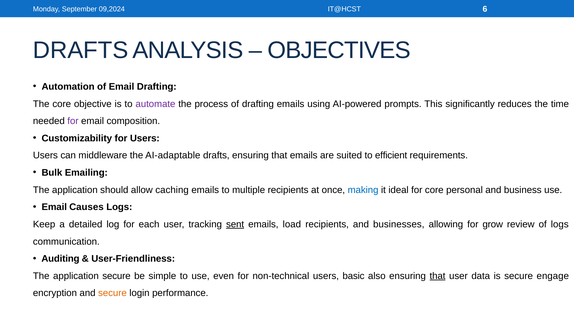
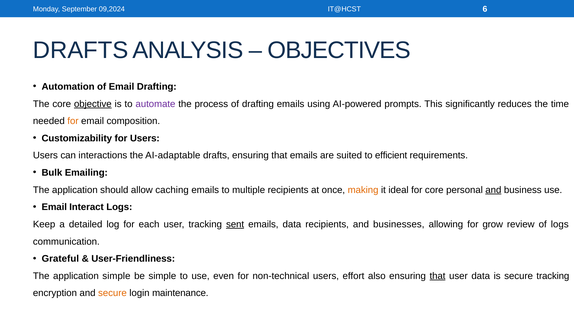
objective underline: none -> present
for at (73, 121) colour: purple -> orange
middleware: middleware -> interactions
making colour: blue -> orange
and at (493, 190) underline: none -> present
Causes: Causes -> Interact
emails load: load -> data
Auditing: Auditing -> Grateful
application secure: secure -> simple
basic: basic -> effort
secure engage: engage -> tracking
performance: performance -> maintenance
